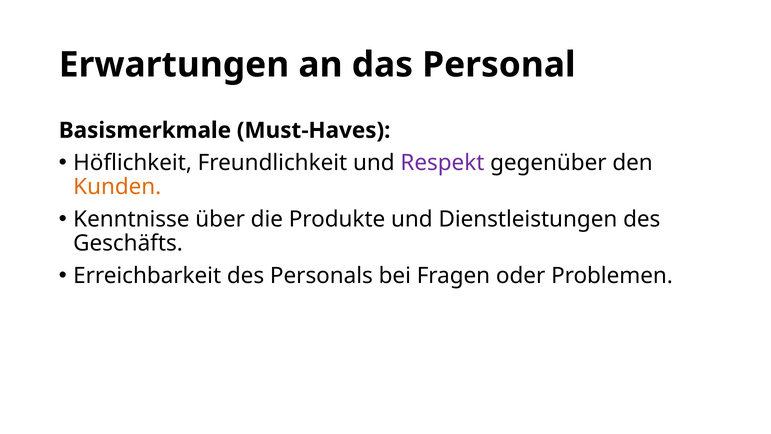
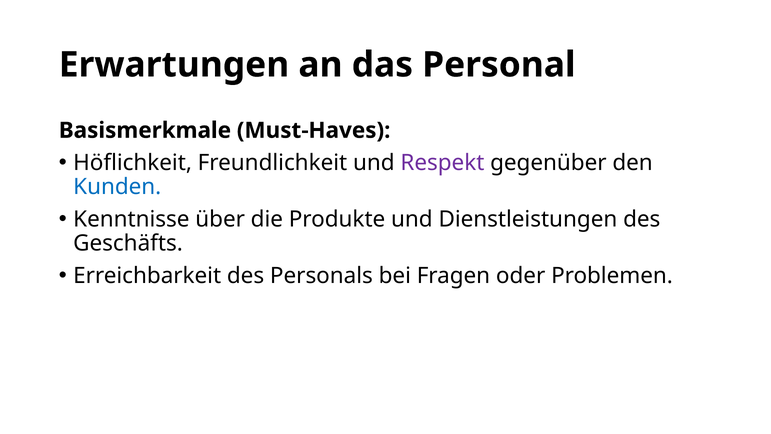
Kunden colour: orange -> blue
